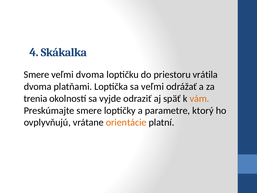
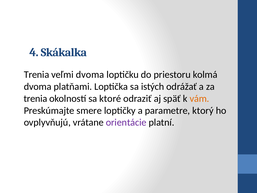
Smere at (37, 74): Smere -> Trenia
vrátila: vrátila -> kolmá
sa veľmi: veľmi -> istých
vyjde: vyjde -> ktoré
orientácie colour: orange -> purple
